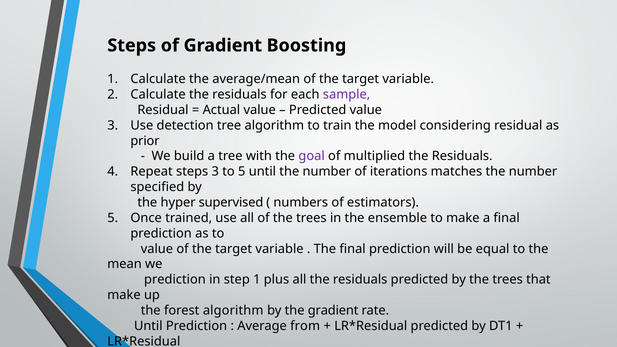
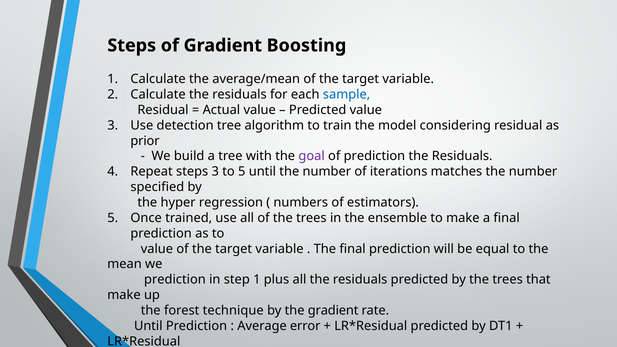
sample colour: purple -> blue
of multiplied: multiplied -> prediction
supervised: supervised -> regression
forest algorithm: algorithm -> technique
from: from -> error
